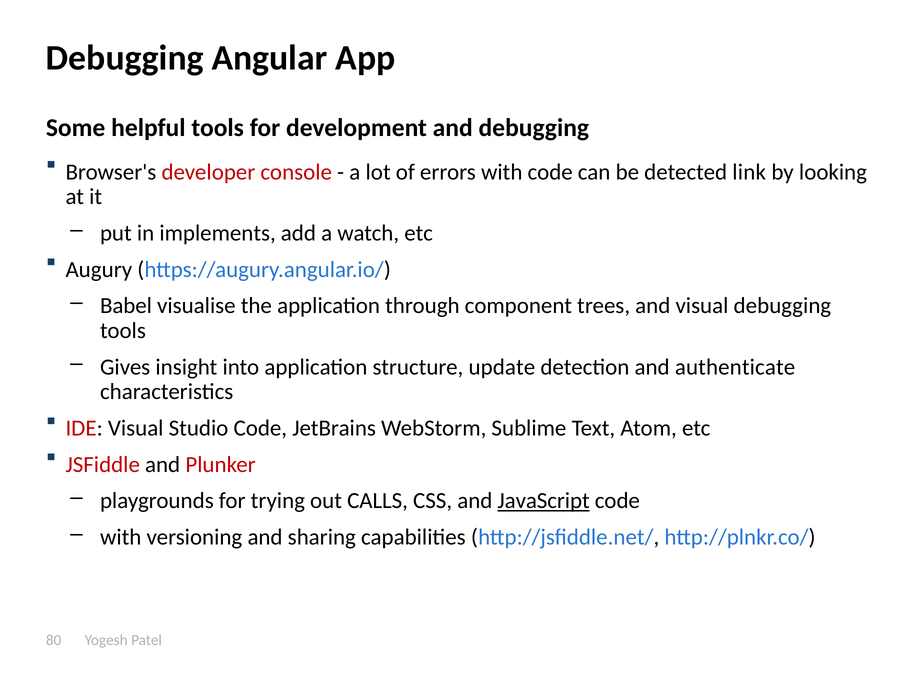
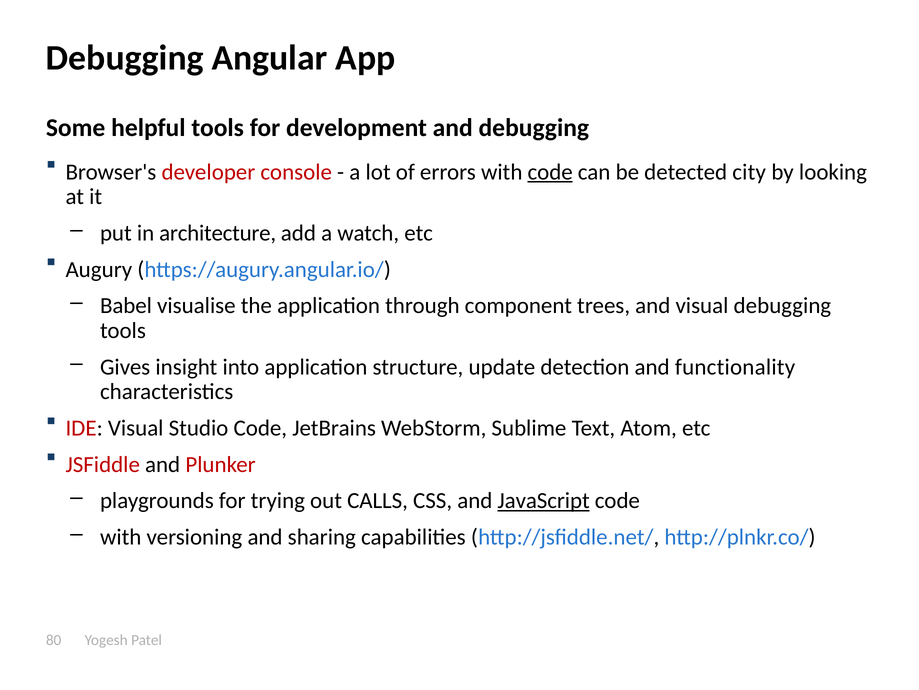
code at (550, 172) underline: none -> present
link: link -> city
implements: implements -> architecture
authenticate: authenticate -> functionality
